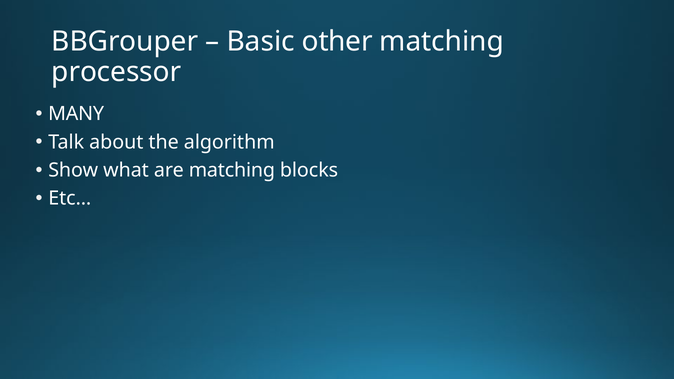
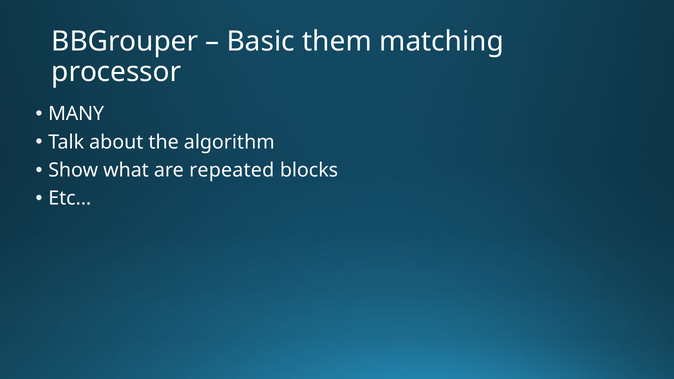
other: other -> them
are matching: matching -> repeated
